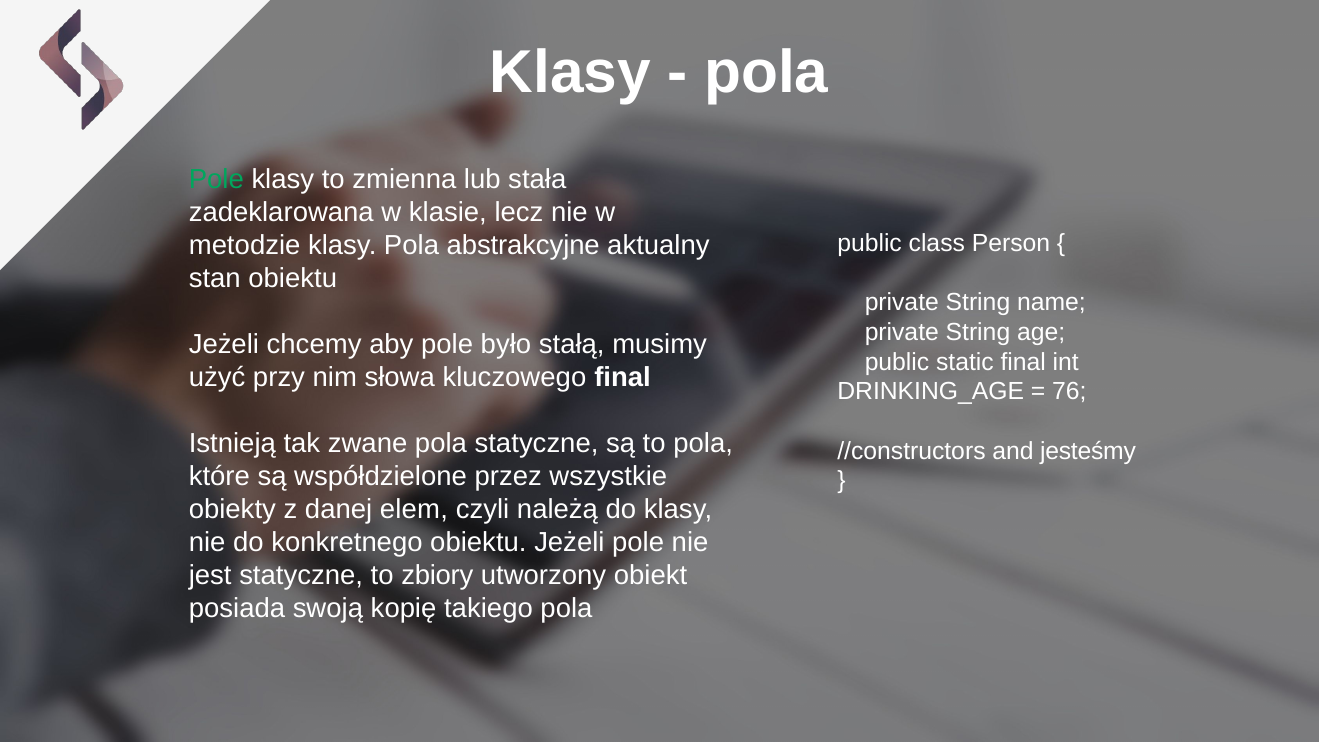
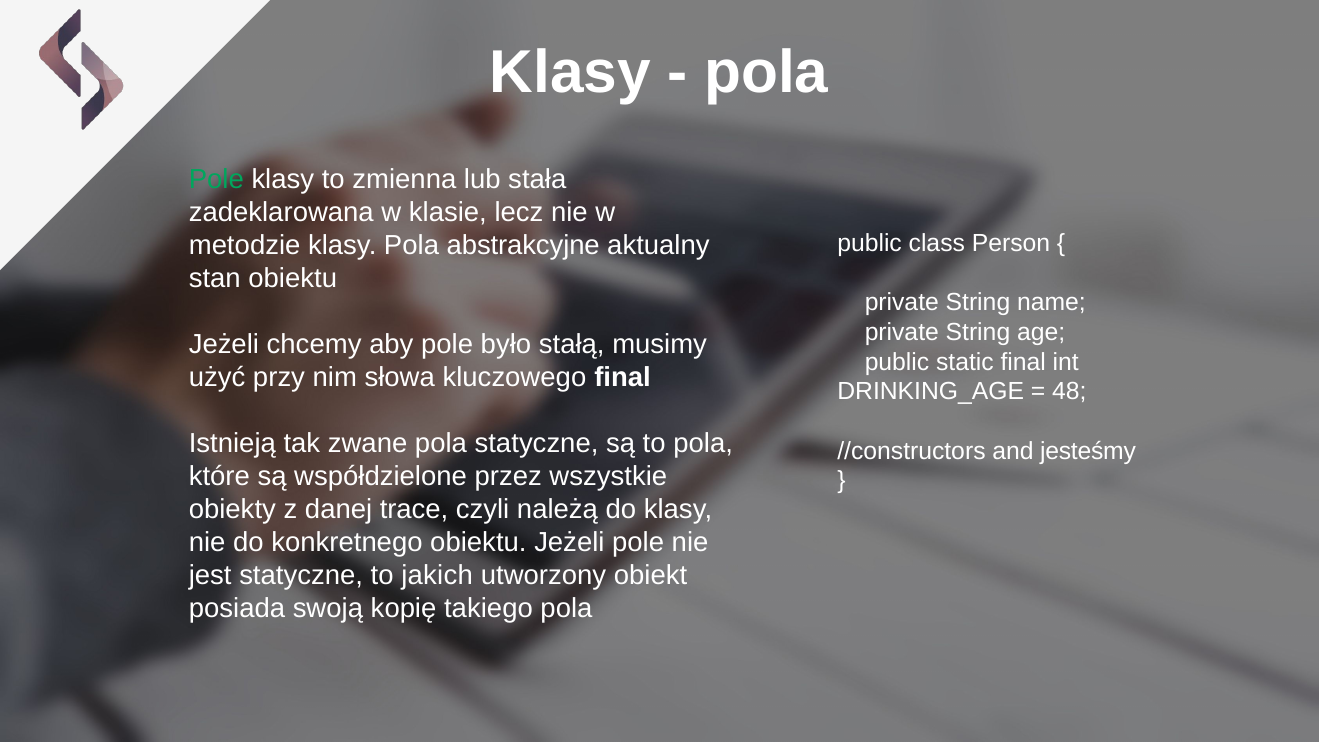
76: 76 -> 48
elem: elem -> trace
zbiory: zbiory -> jakich
